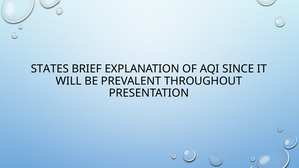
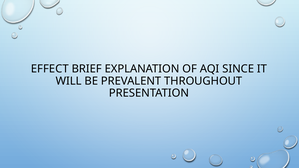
STATES: STATES -> EFFECT
